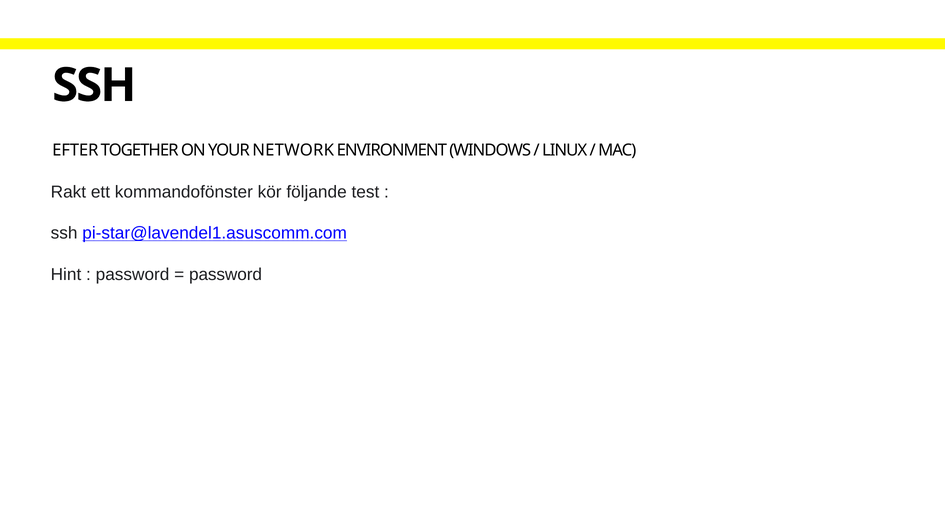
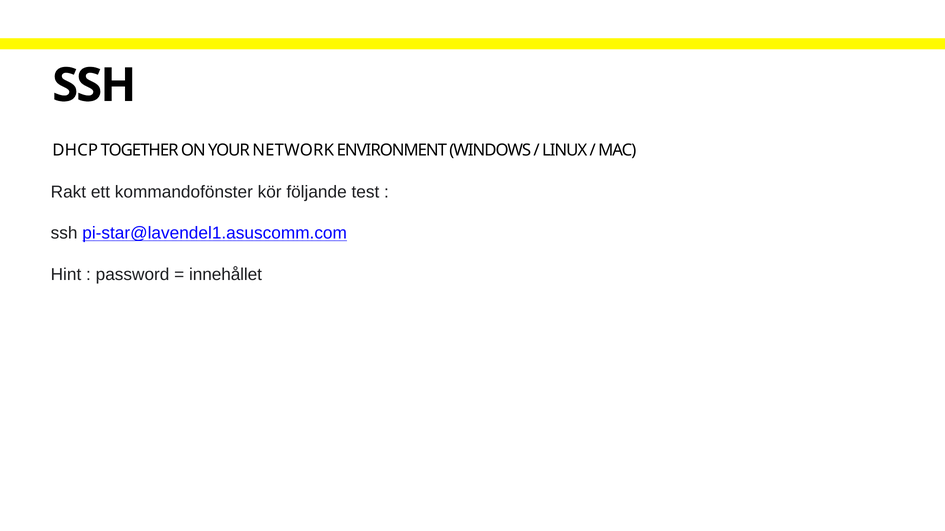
EFTER: EFTER -> DHCP
password at (226, 275): password -> innehållet
